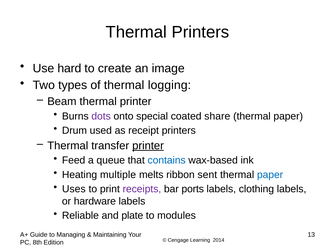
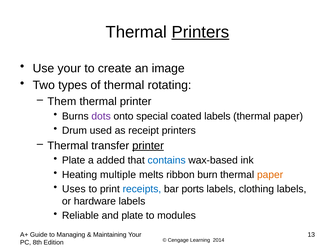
Printers at (200, 32) underline: none -> present
Use hard: hard -> your
logging: logging -> rotating
Beam: Beam -> Them
coated share: share -> labels
Feed at (74, 161): Feed -> Plate
queue: queue -> added
sent: sent -> burn
paper at (270, 175) colour: blue -> orange
receipts colour: purple -> blue
